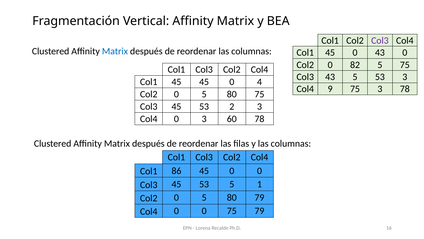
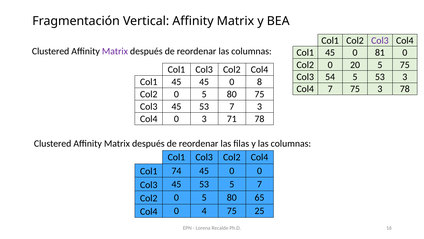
Matrix at (115, 51) colour: blue -> purple
0 43: 43 -> 81
82: 82 -> 20
Col3 43: 43 -> 54
4: 4 -> 8
Col4 9: 9 -> 7
53 2: 2 -> 7
60: 60 -> 71
86: 86 -> 74
5 1: 1 -> 7
80 79: 79 -> 65
Col4 0 0: 0 -> 4
75 79: 79 -> 25
